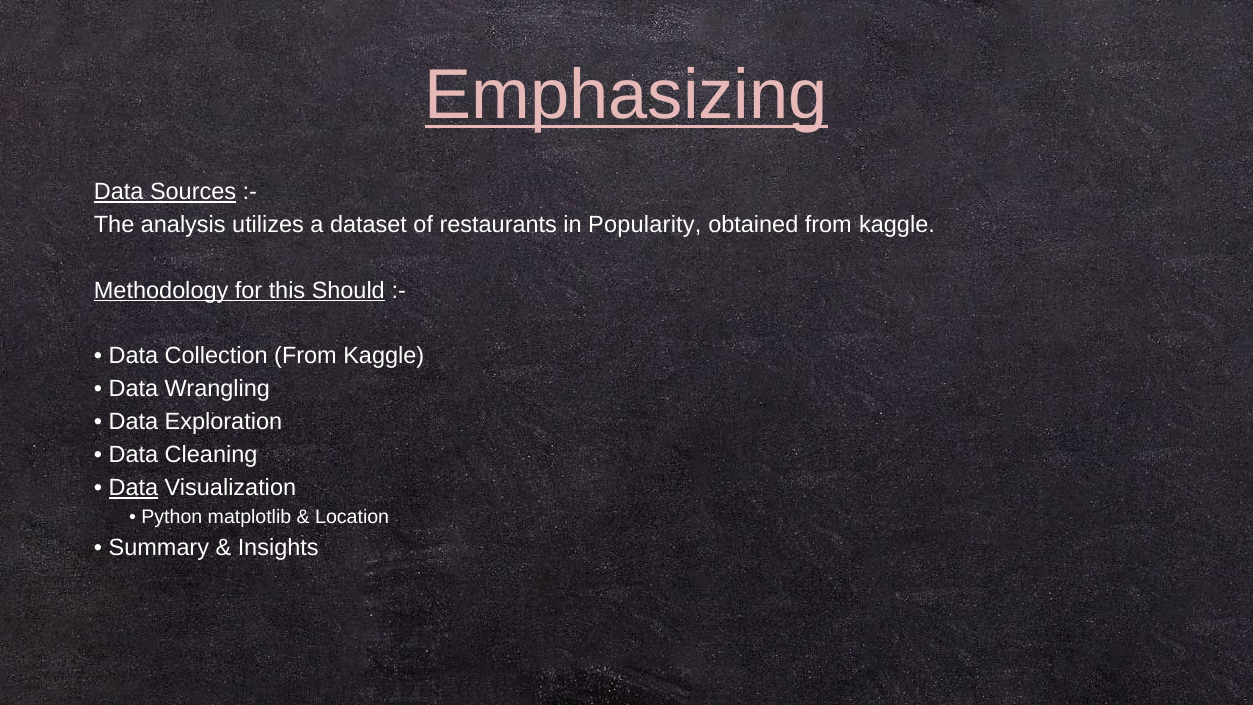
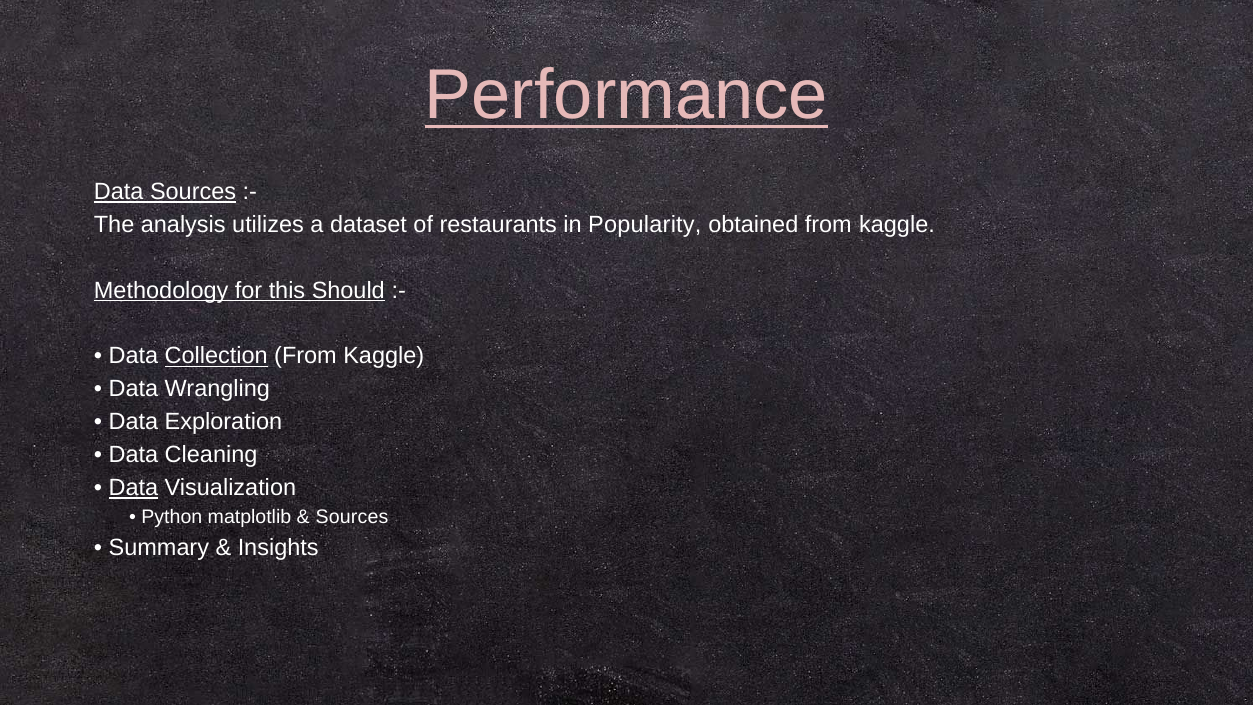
Emphasizing: Emphasizing -> Performance
Collection underline: none -> present
Location at (352, 517): Location -> Sources
